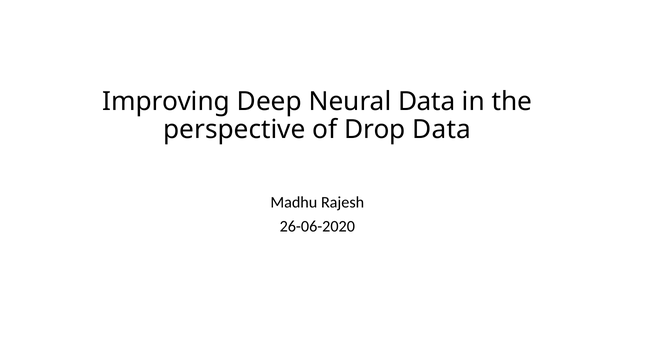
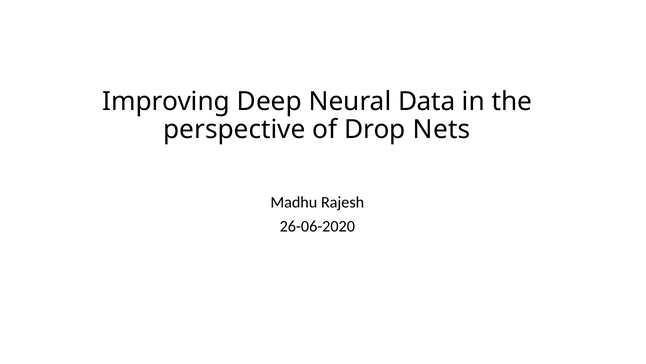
Drop Data: Data -> Nets
